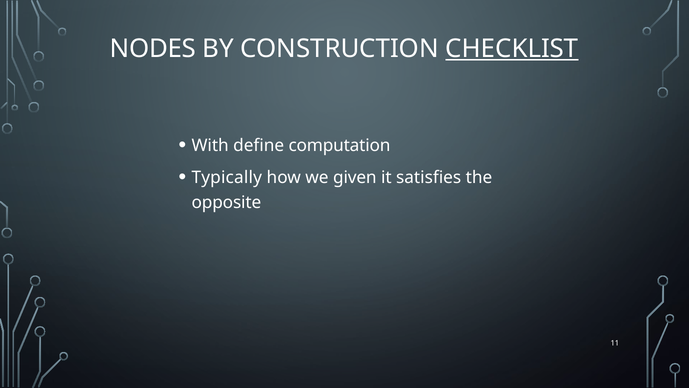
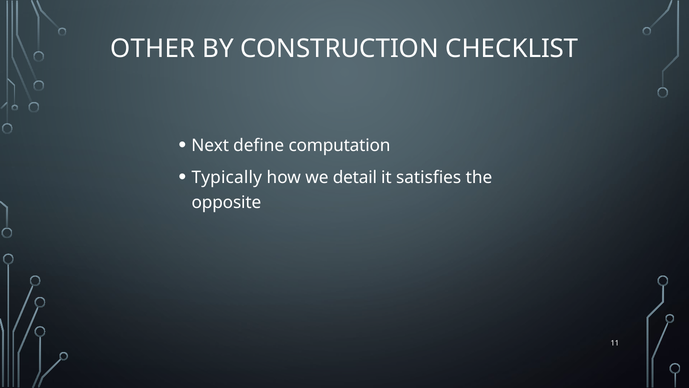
NODES: NODES -> OTHER
CHECKLIST underline: present -> none
With: With -> Next
given: given -> detail
